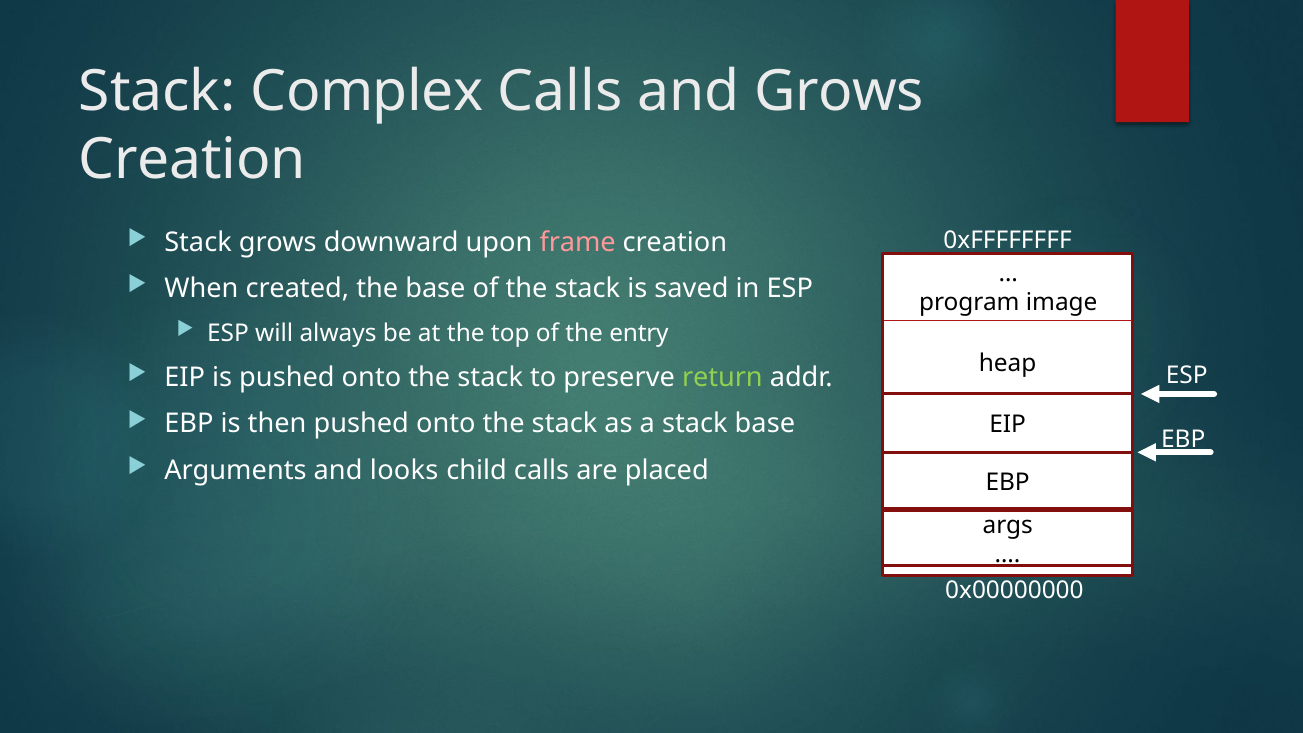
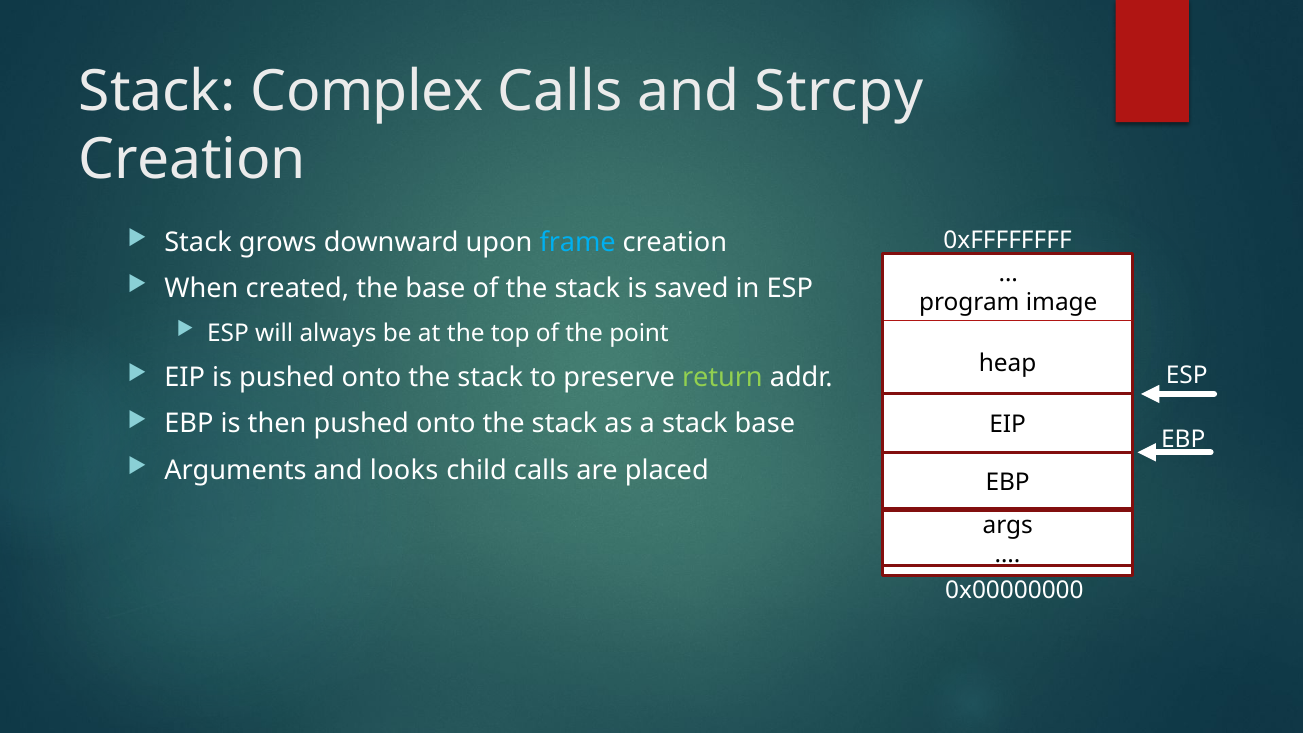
and Grows: Grows -> Strcpy
frame colour: pink -> light blue
entry: entry -> point
